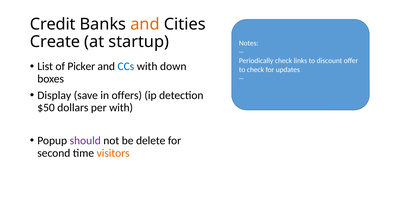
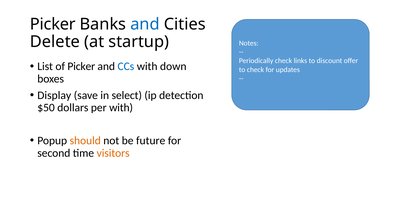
Credit at (53, 24): Credit -> Picker
and at (145, 24) colour: orange -> blue
Create: Create -> Delete
offers: offers -> select
should colour: purple -> orange
delete: delete -> future
